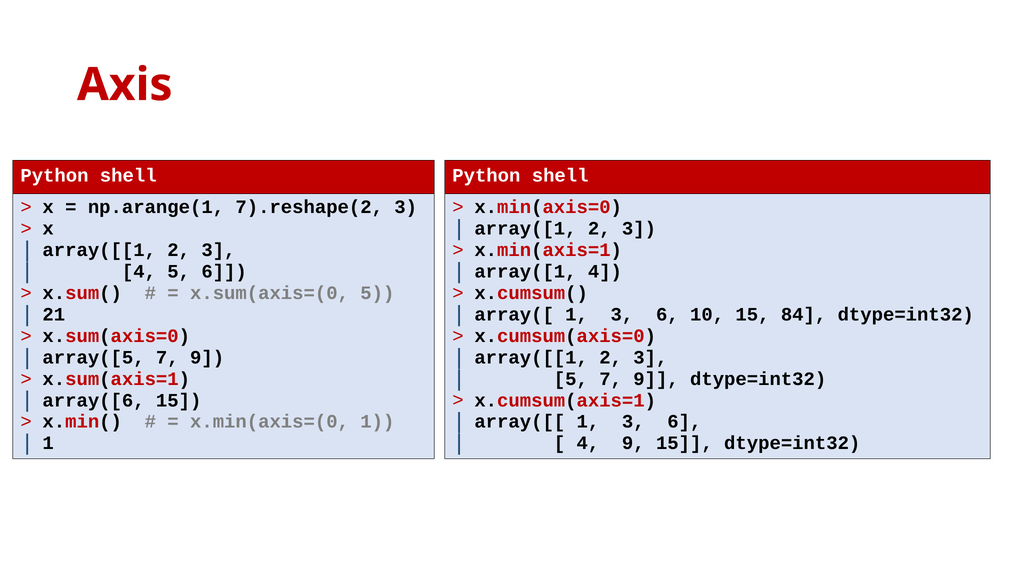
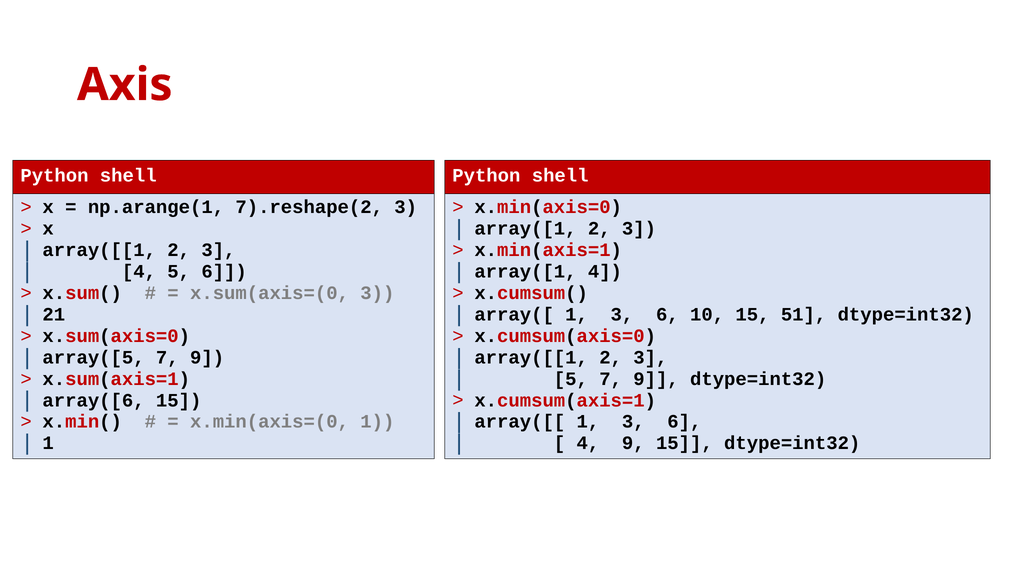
x.sum(axis=(0 5: 5 -> 3
84: 84 -> 51
